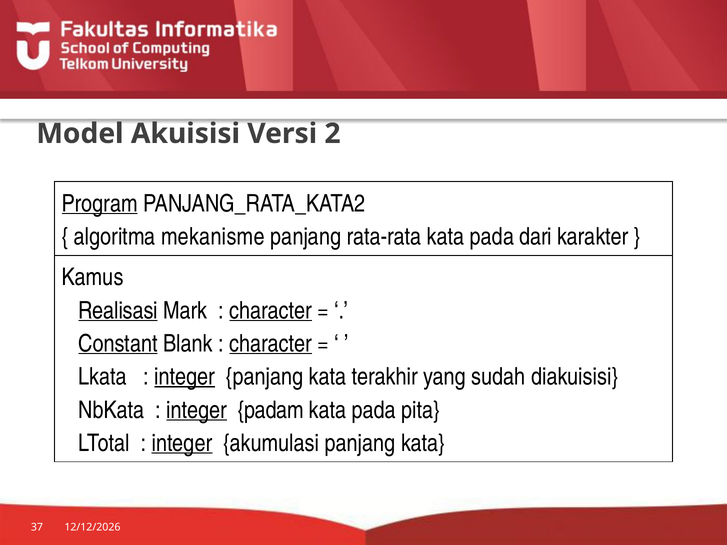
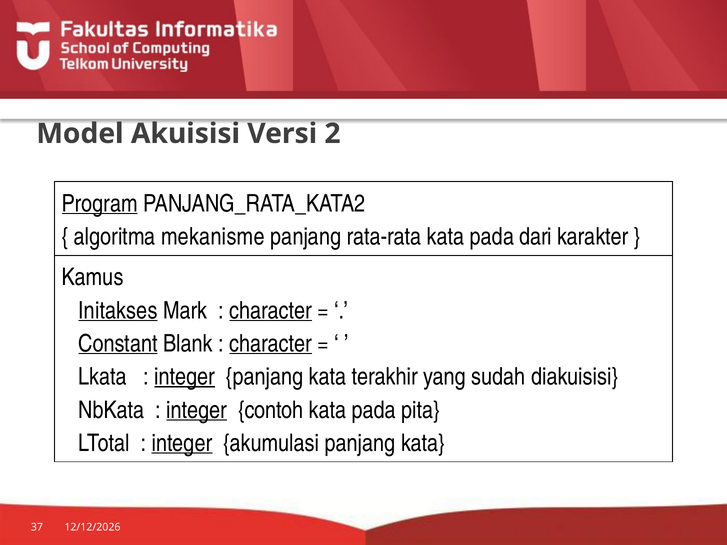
Realisasi: Realisasi -> Initakses
padam: padam -> contoh
